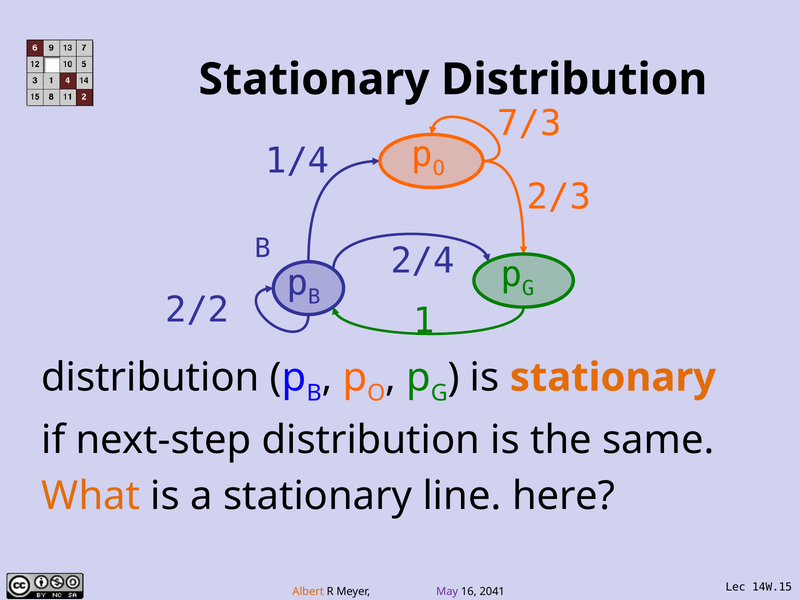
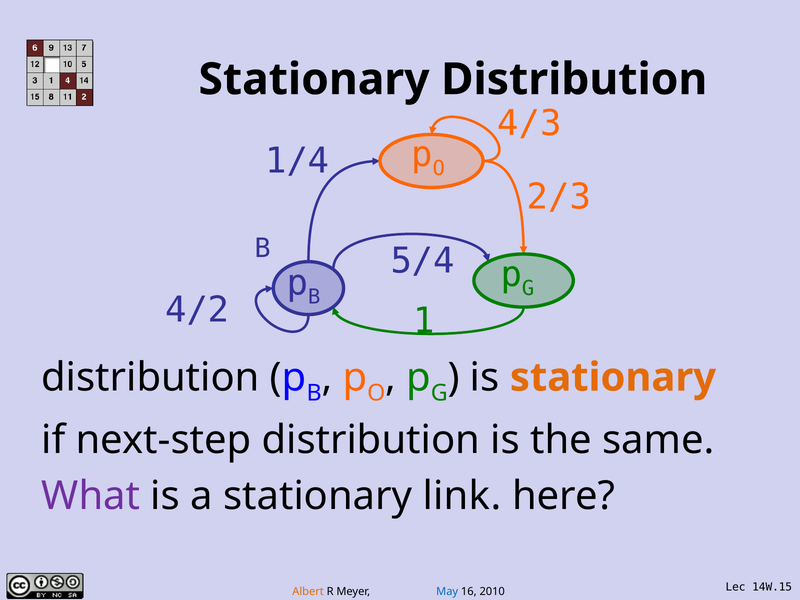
7/3: 7/3 -> 4/3
2/4: 2/4 -> 5/4
2/2: 2/2 -> 4/2
What colour: orange -> purple
line: line -> link
May colour: purple -> blue
2041: 2041 -> 2010
